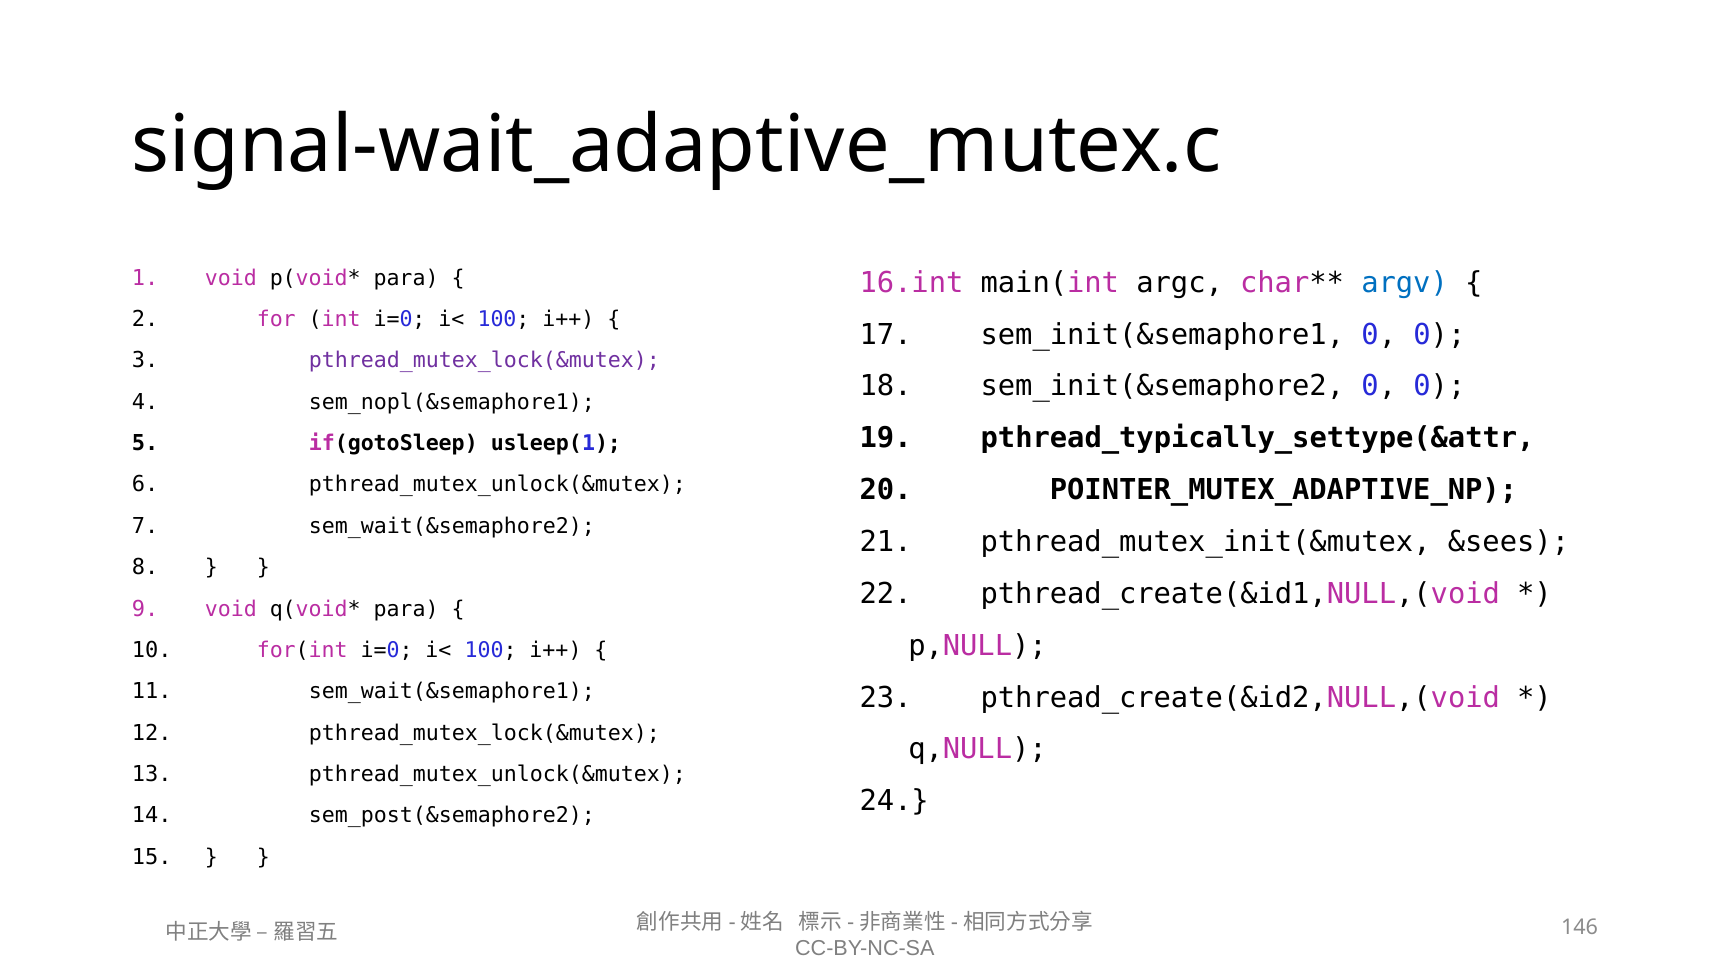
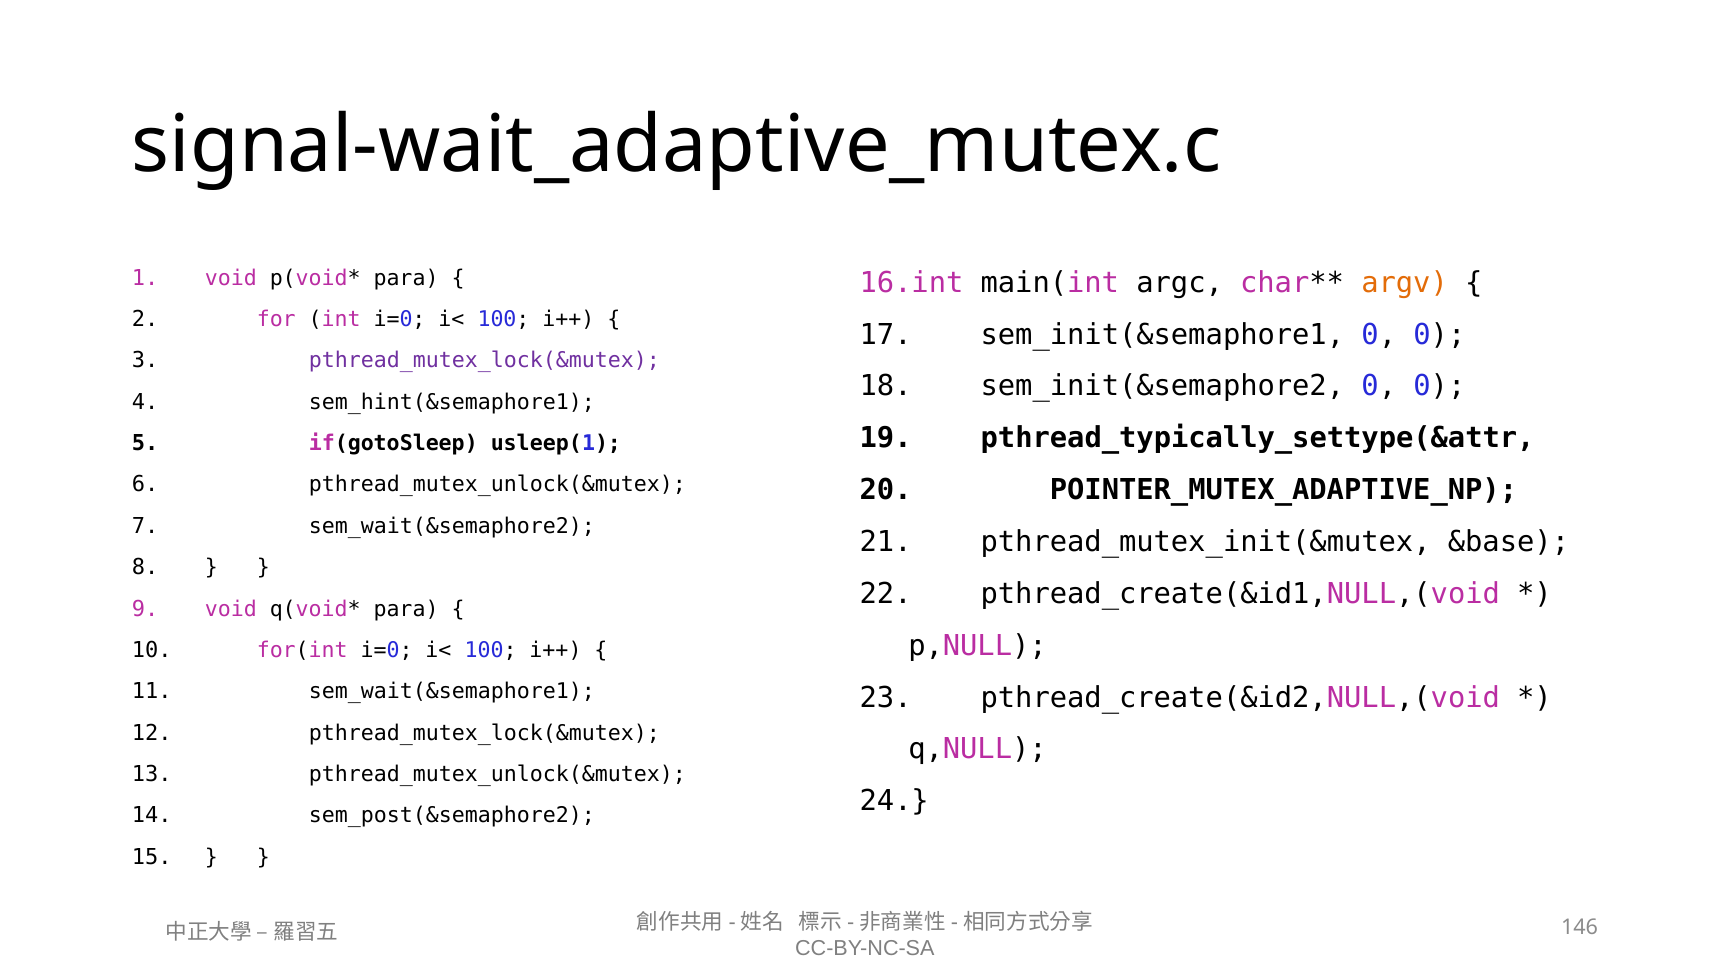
argv colour: blue -> orange
sem_nopl(&semaphore1: sem_nopl(&semaphore1 -> sem_hint(&semaphore1
&sees: &sees -> &base
